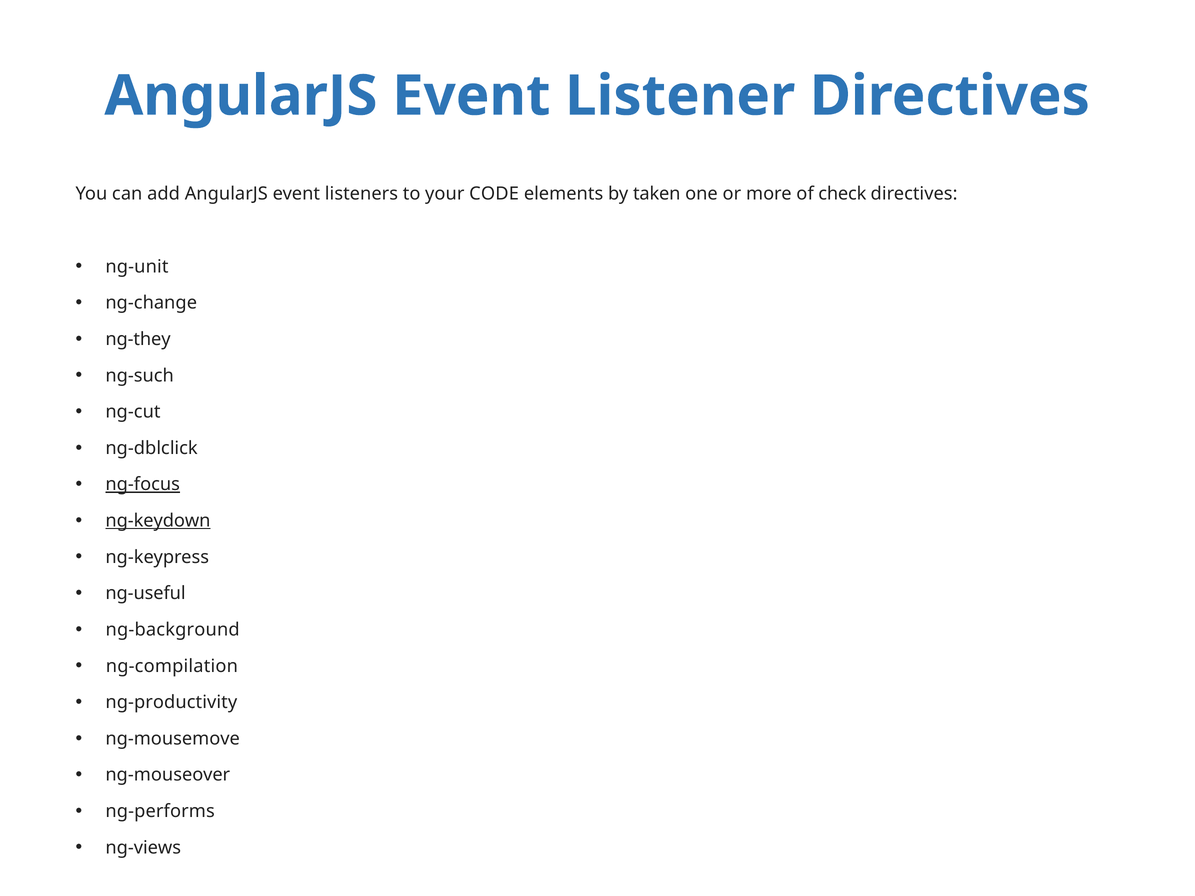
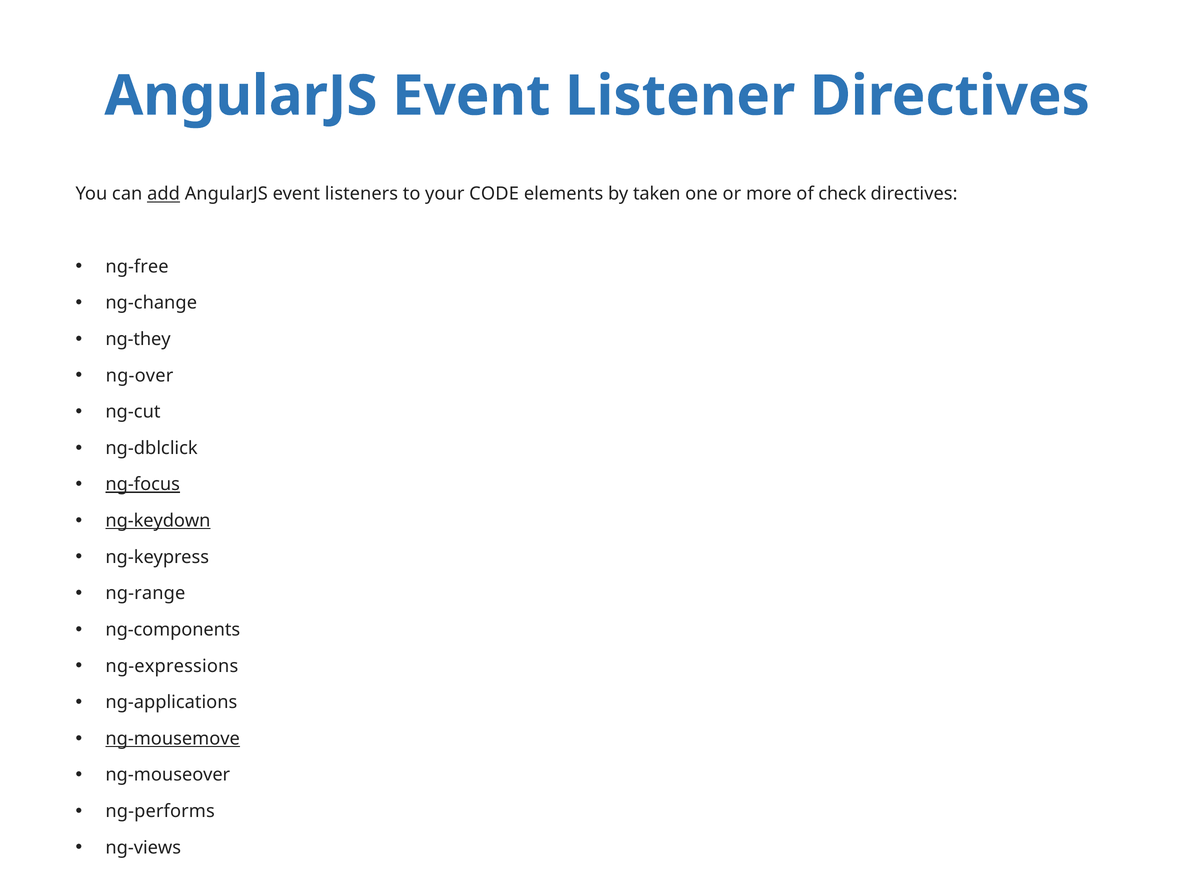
add underline: none -> present
ng-unit: ng-unit -> ng-free
ng-such: ng-such -> ng-over
ng-useful: ng-useful -> ng-range
ng-background: ng-background -> ng-components
ng-compilation: ng-compilation -> ng-expressions
ng-productivity: ng-productivity -> ng-applications
ng-mousemove underline: none -> present
